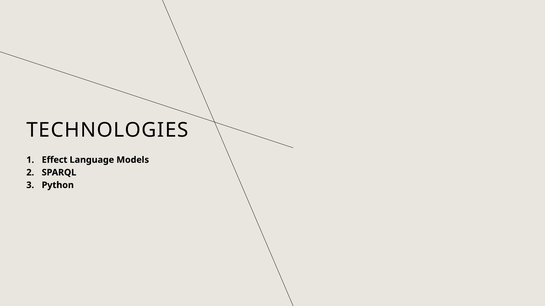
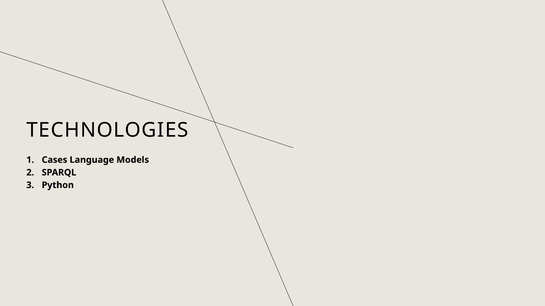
Effect: Effect -> Cases
